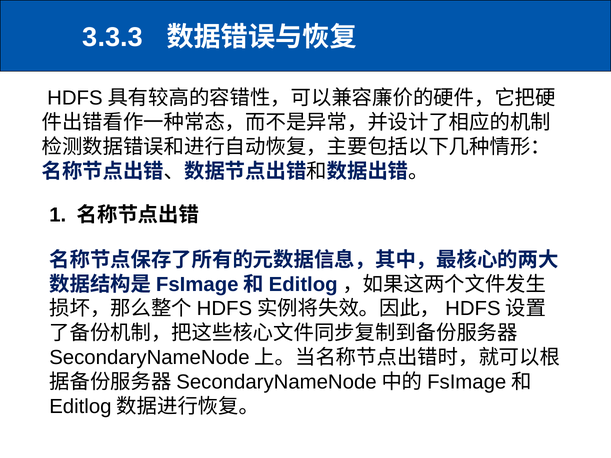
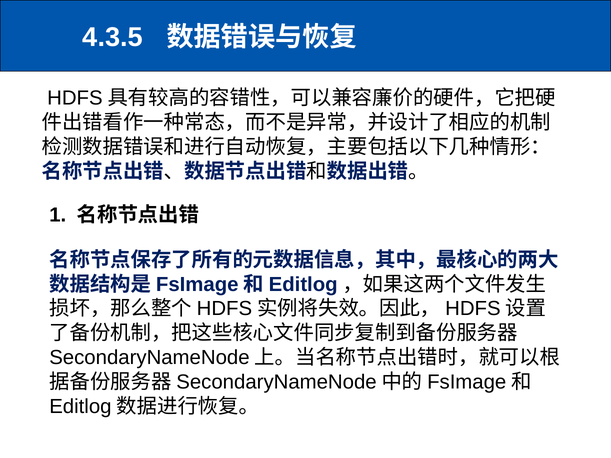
3.3.3: 3.3.3 -> 4.3.5
